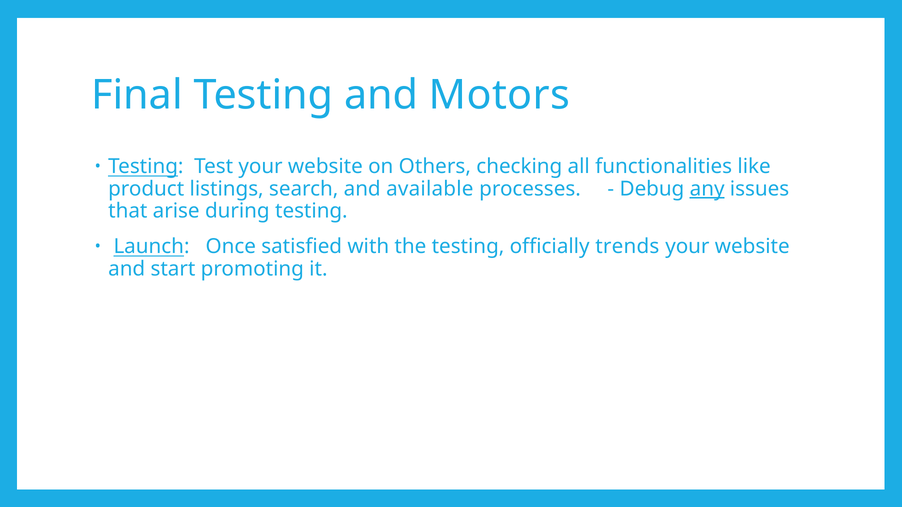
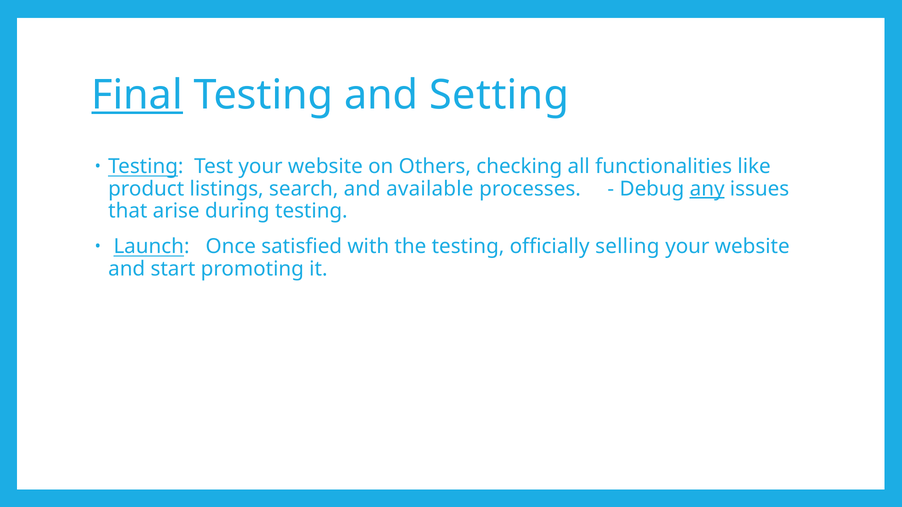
Final underline: none -> present
Motors: Motors -> Setting
trends: trends -> selling
